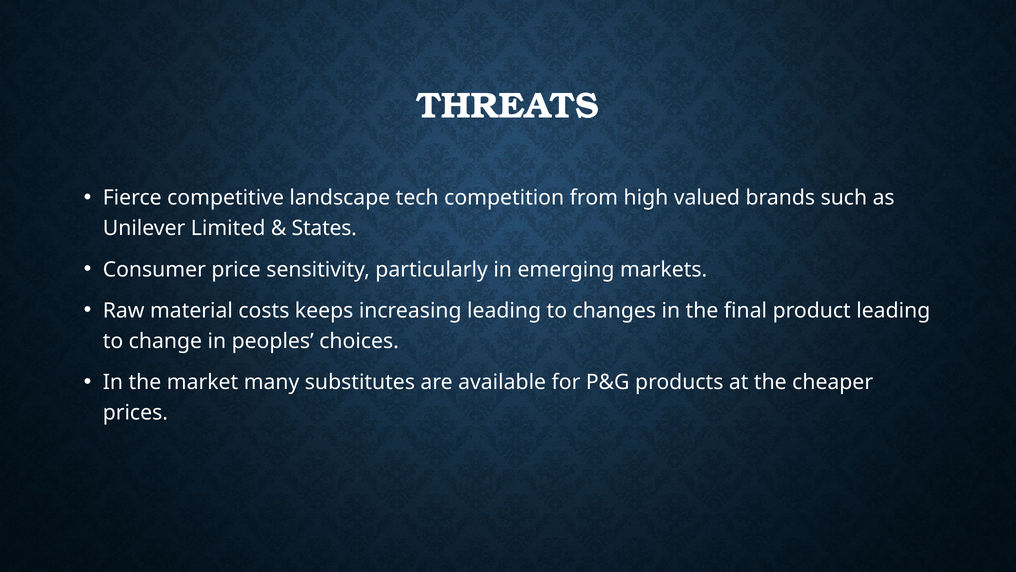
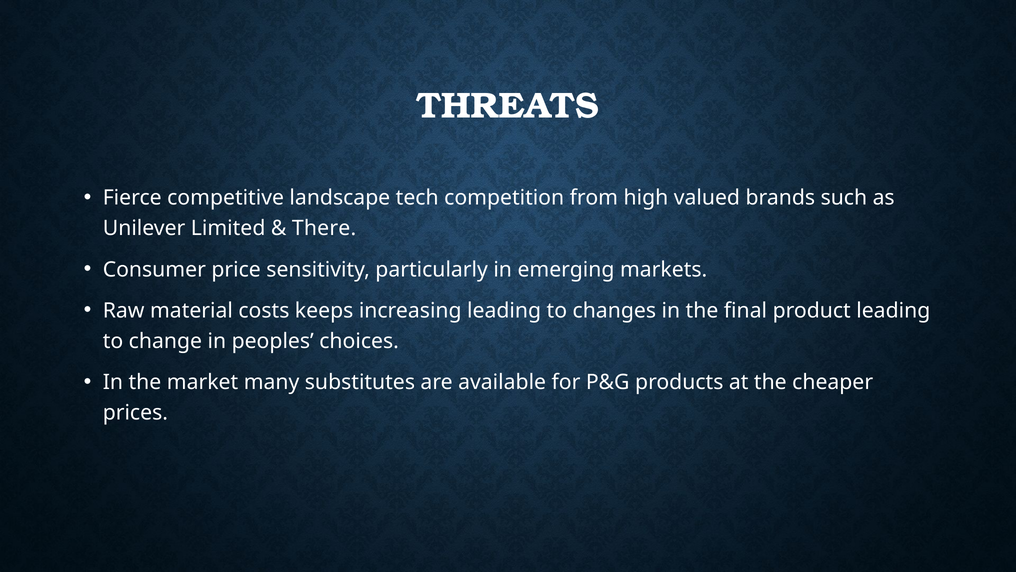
States: States -> There
